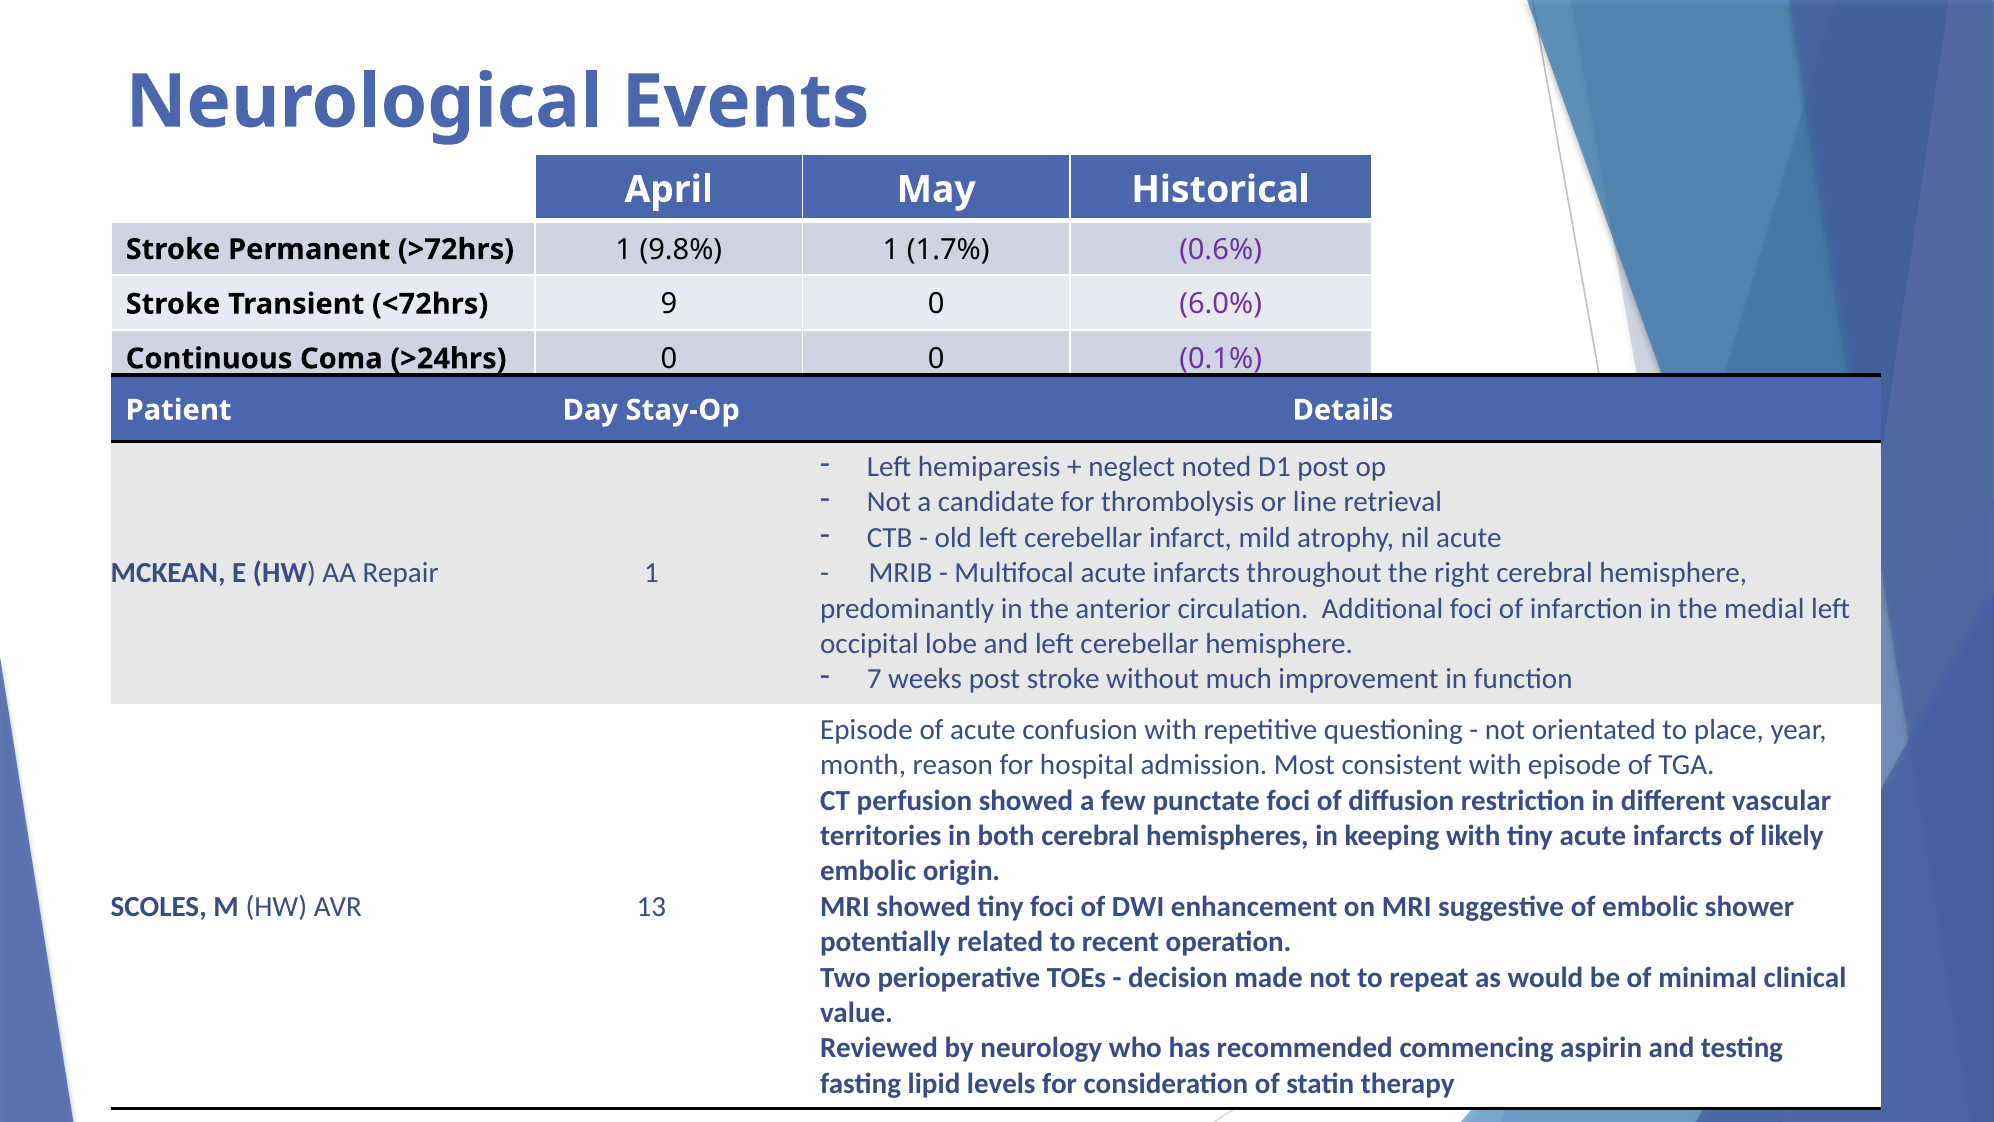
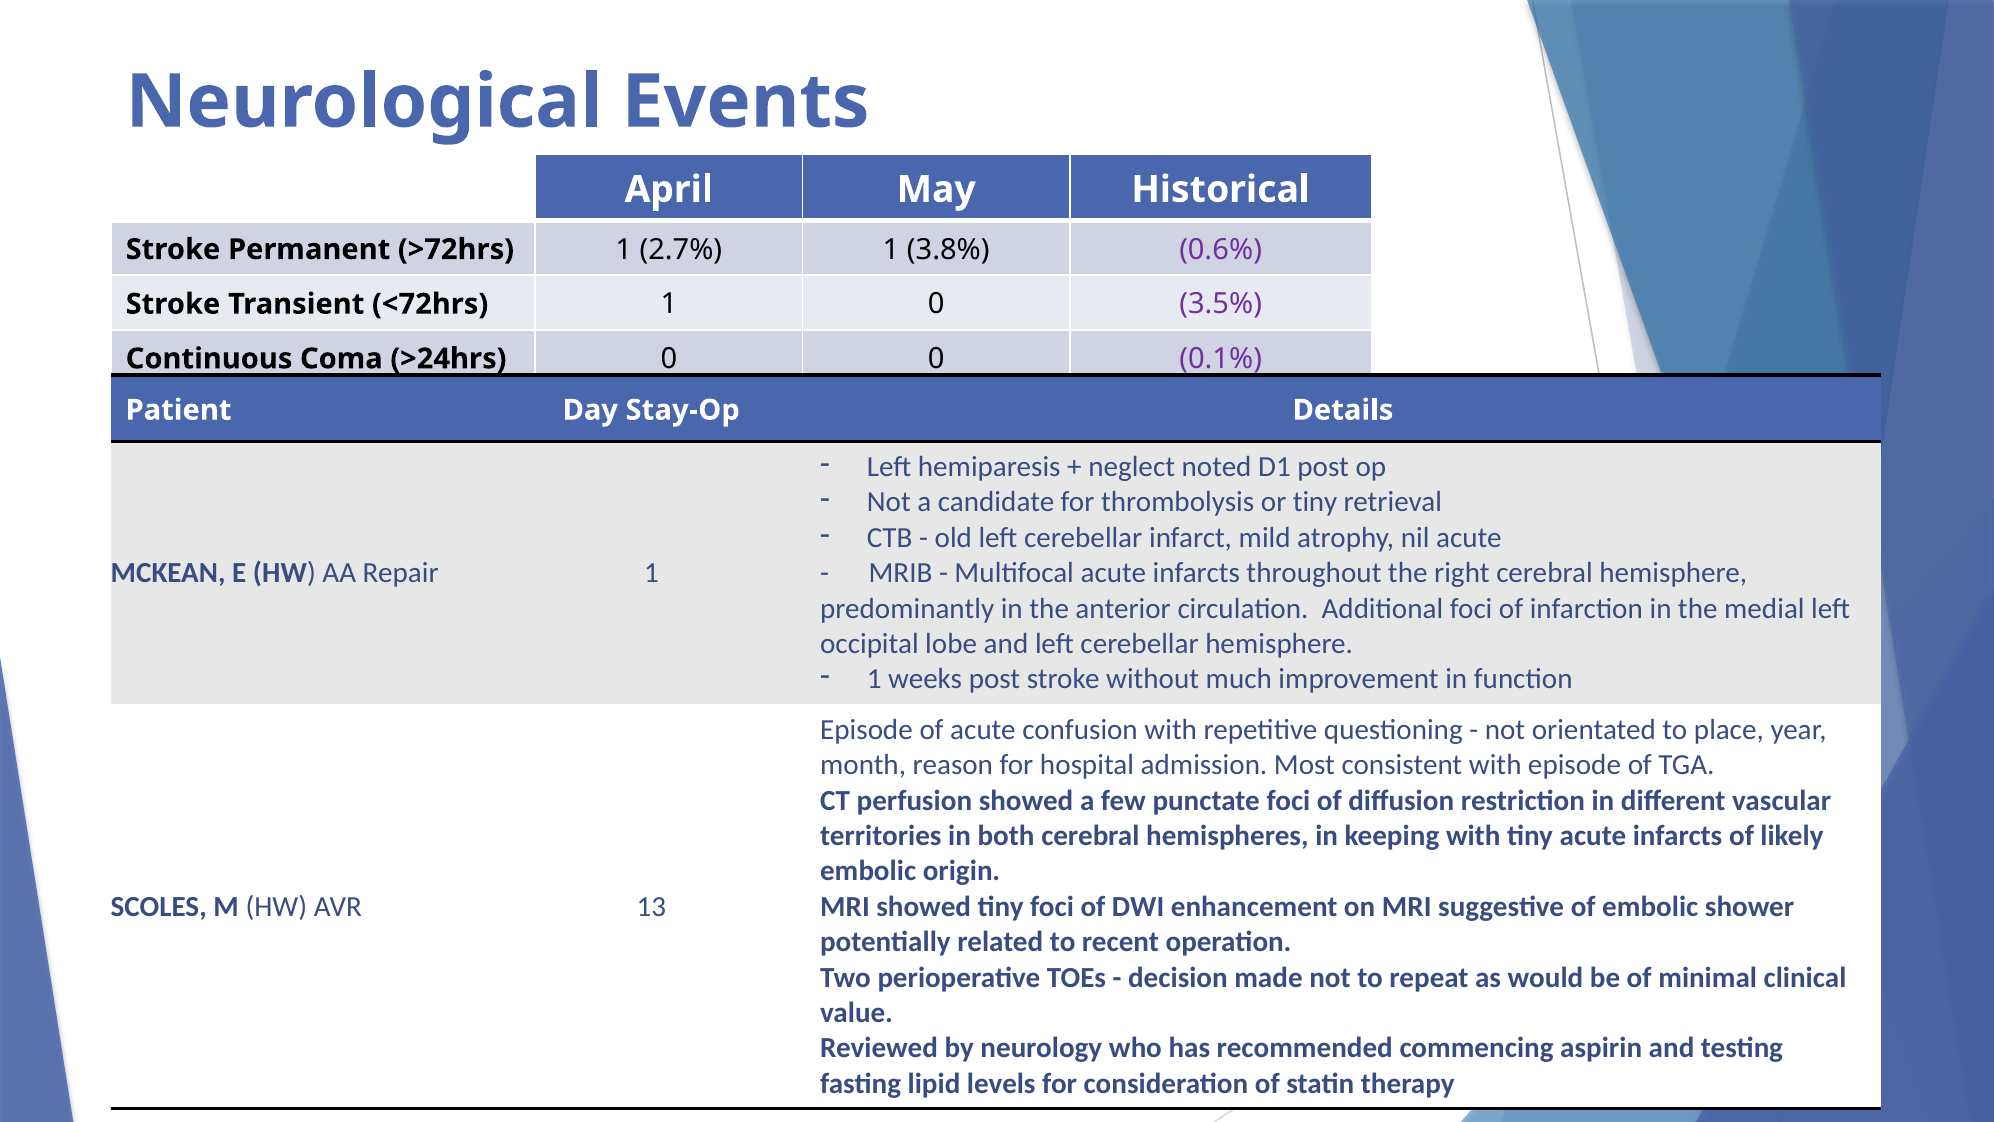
9.8%: 9.8% -> 2.7%
1.7%: 1.7% -> 3.8%
<72hrs 9: 9 -> 1
6.0%: 6.0% -> 3.5%
or line: line -> tiny
7 at (874, 679): 7 -> 1
